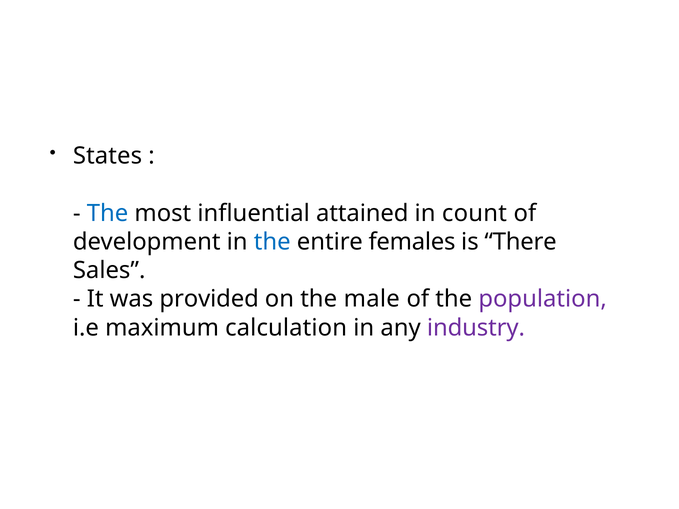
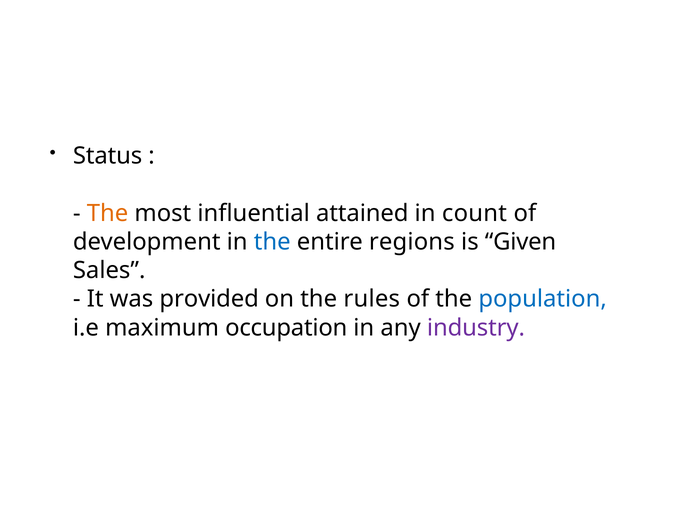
States: States -> Status
The at (108, 213) colour: blue -> orange
females: females -> regions
There: There -> Given
male: male -> rules
population colour: purple -> blue
calculation: calculation -> occupation
